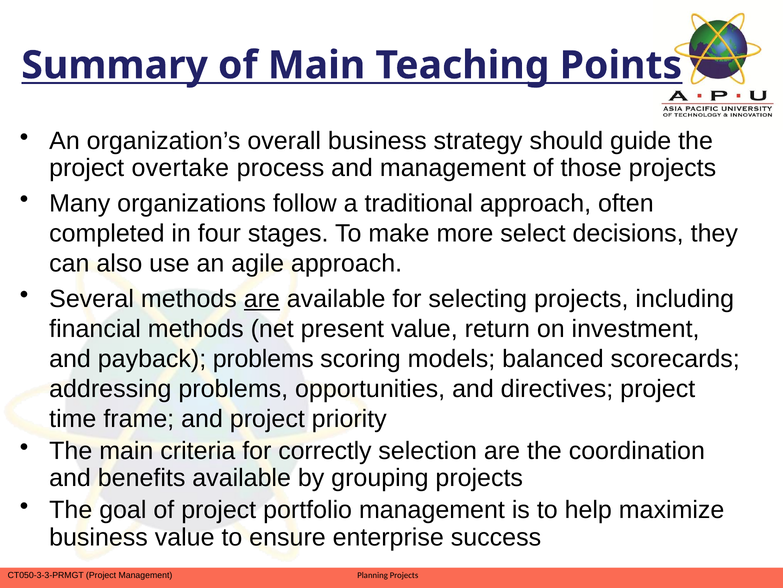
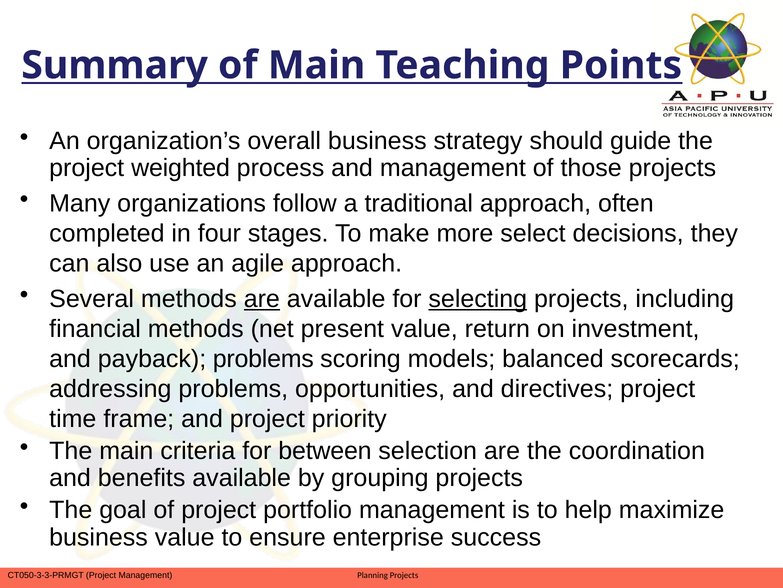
overtake: overtake -> weighted
selecting underline: none -> present
correctly: correctly -> between
